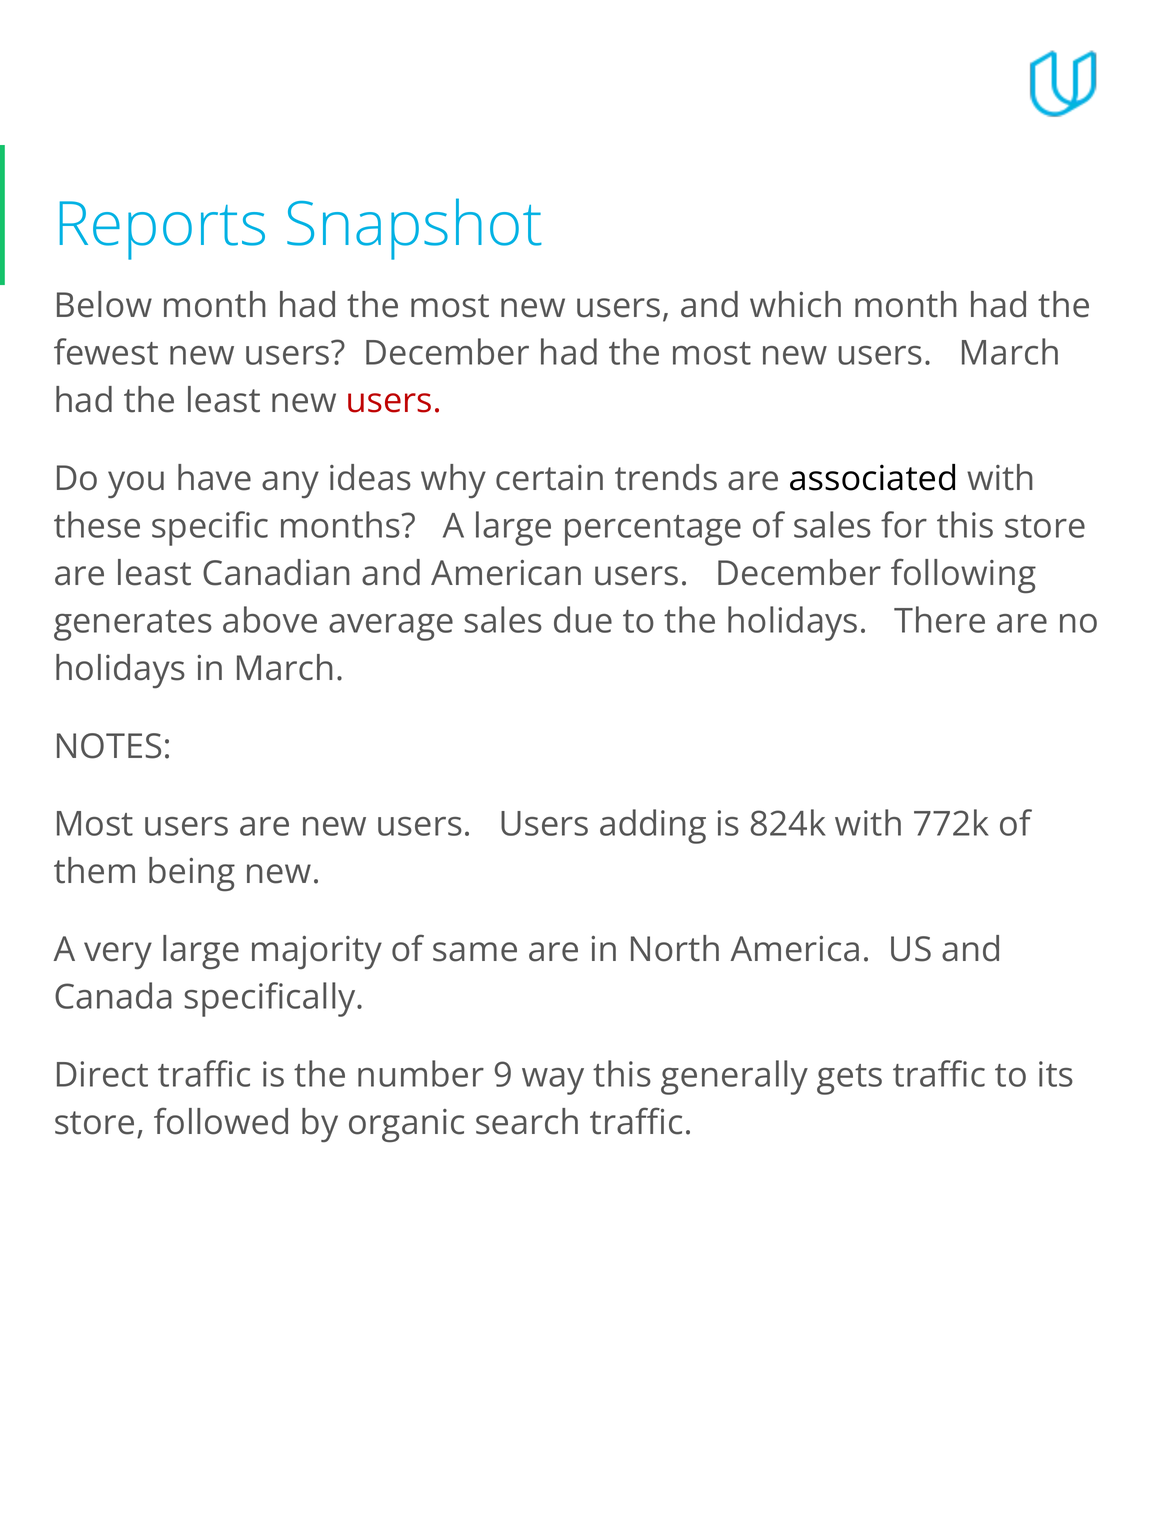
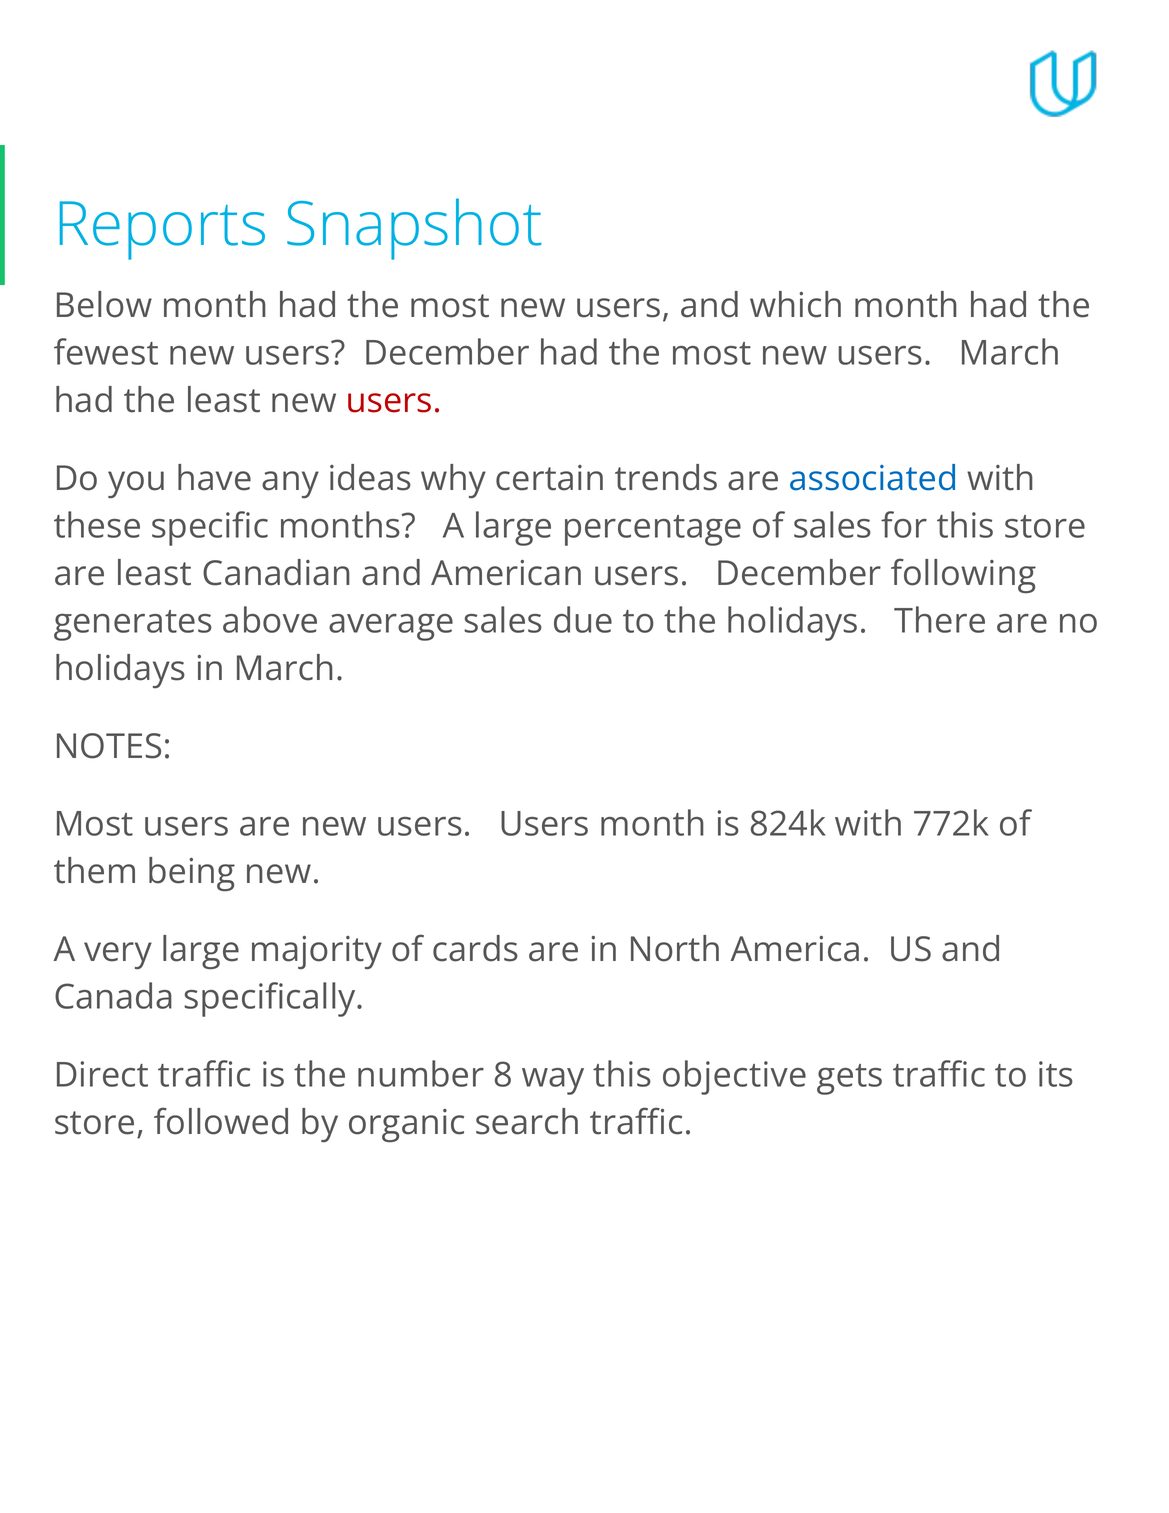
associated colour: black -> blue
Users adding: adding -> month
same: same -> cards
9: 9 -> 8
generally: generally -> objective
